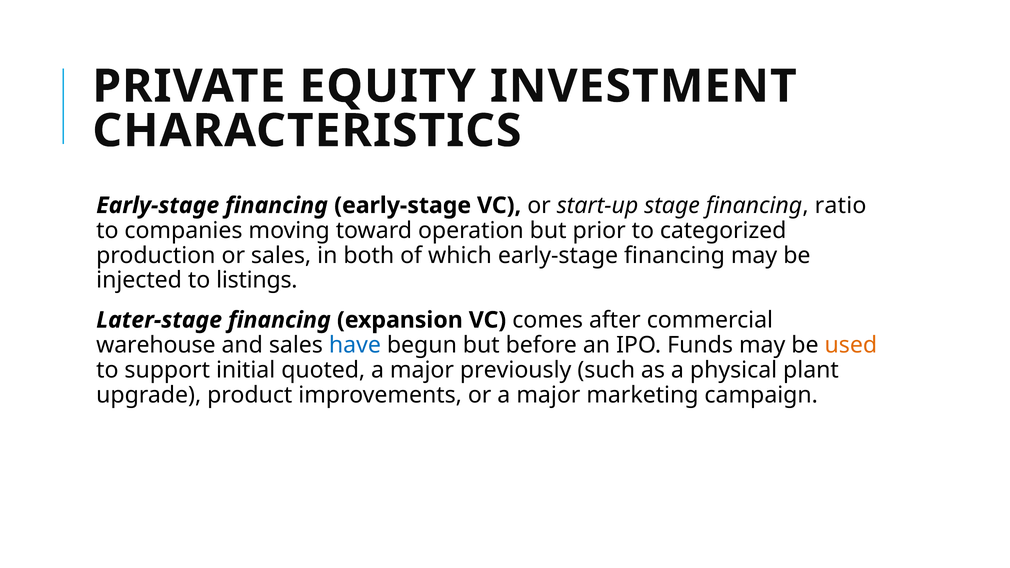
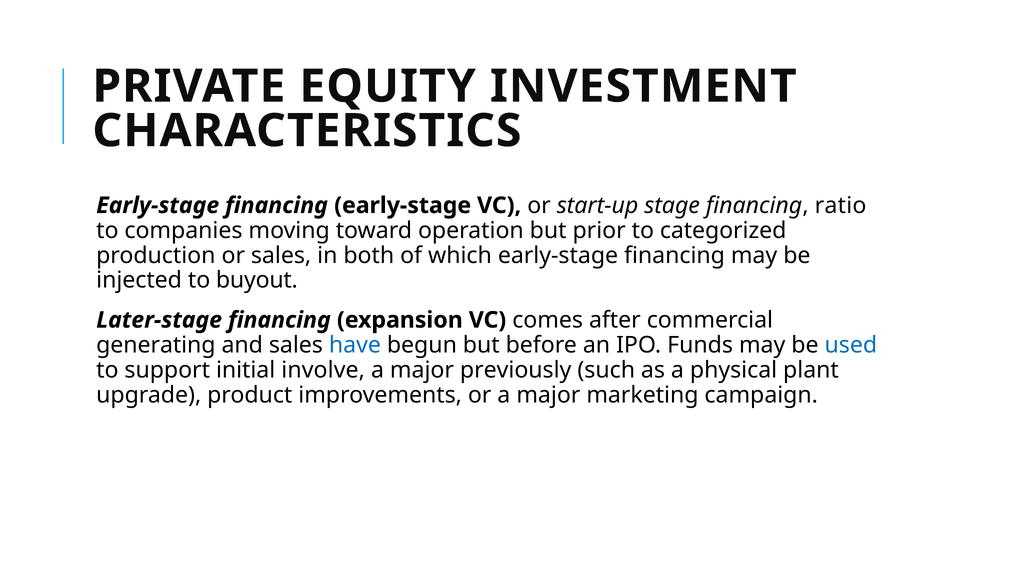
listings: listings -> buyout
warehouse: warehouse -> generating
used colour: orange -> blue
quoted: quoted -> involve
